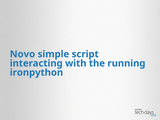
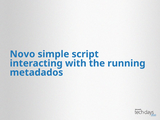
ironpython: ironpython -> metadados
